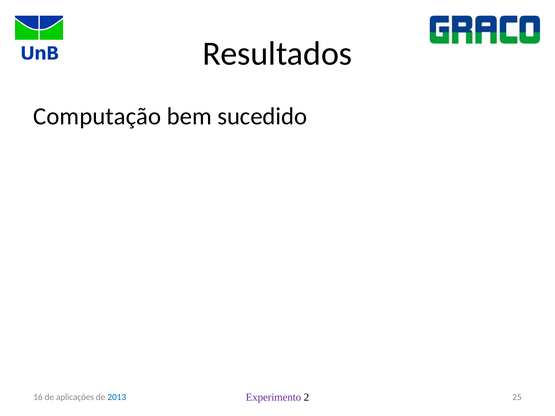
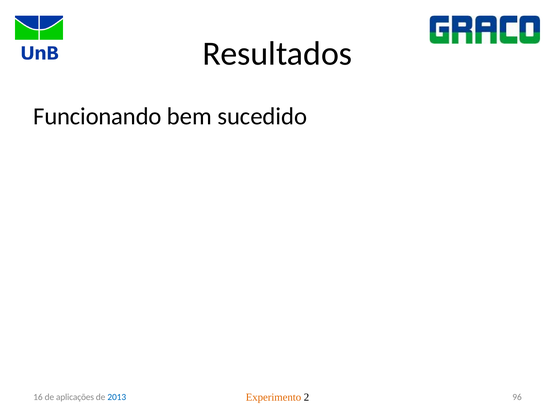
Computação: Computação -> Funcionando
Experimento colour: purple -> orange
25: 25 -> 96
